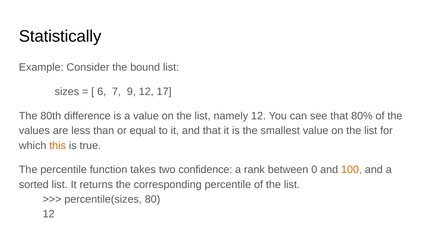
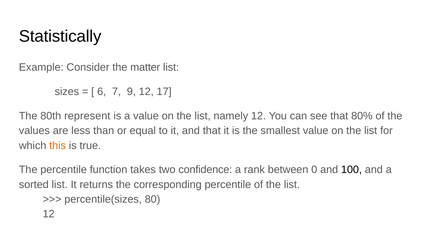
bound: bound -> matter
difference: difference -> represent
100 colour: orange -> black
